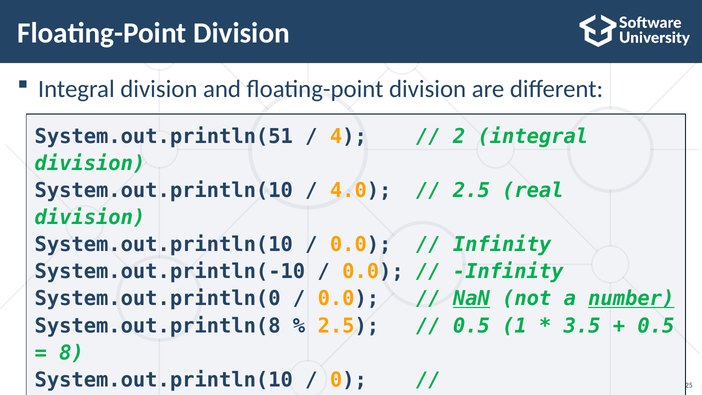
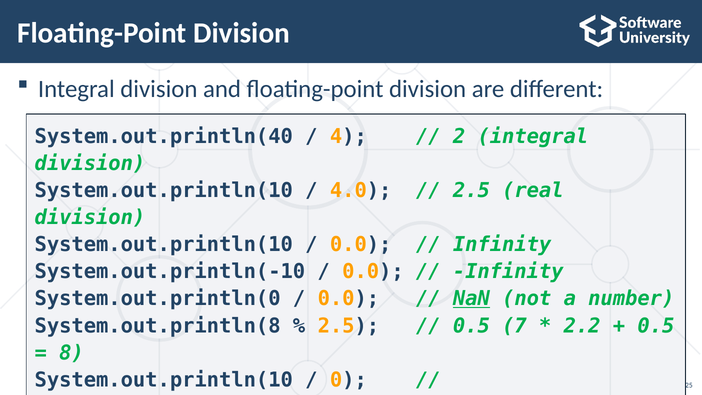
System.out.println(51: System.out.println(51 -> System.out.println(40
number underline: present -> none
1: 1 -> 7
3.5: 3.5 -> 2.2
